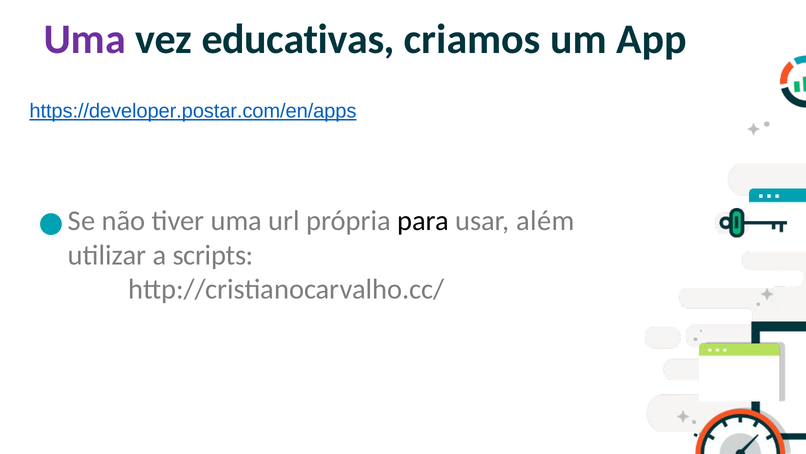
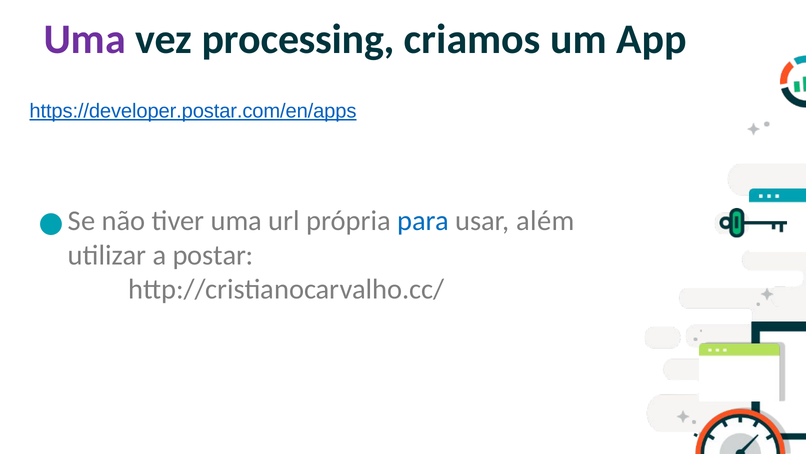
educativas: educativas -> processing
para colour: black -> blue
scripts: scripts -> postar
